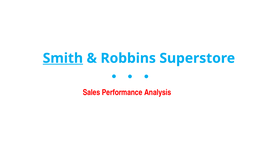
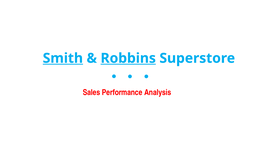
Robbins underline: none -> present
